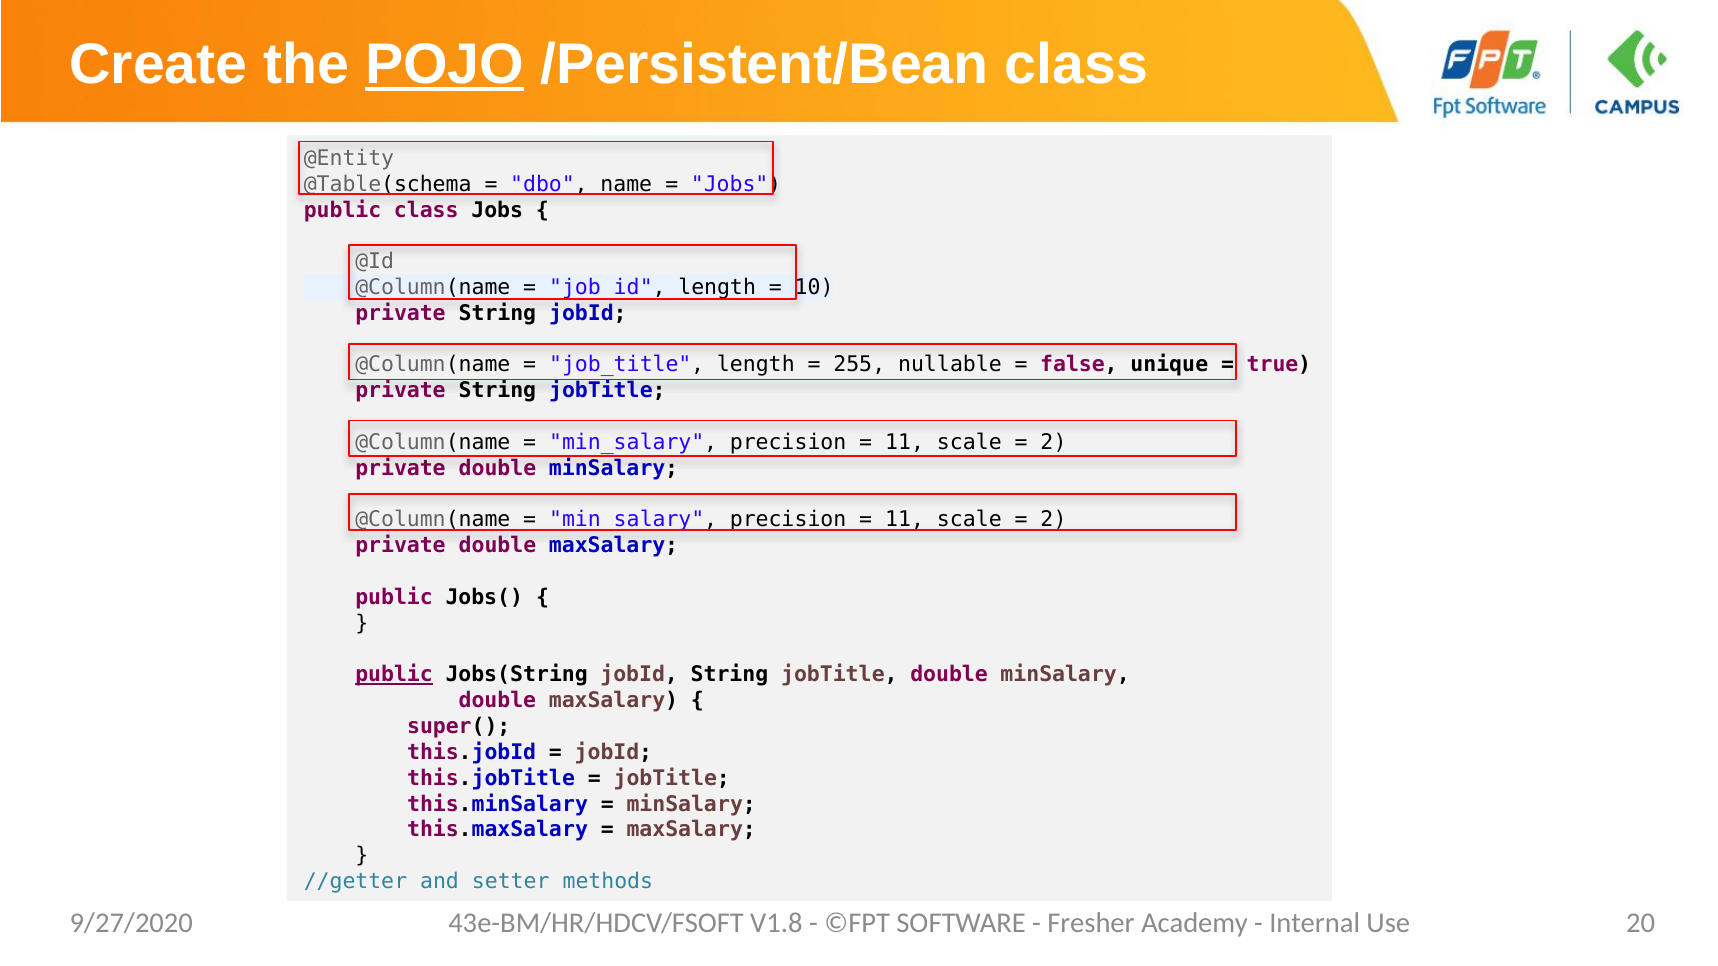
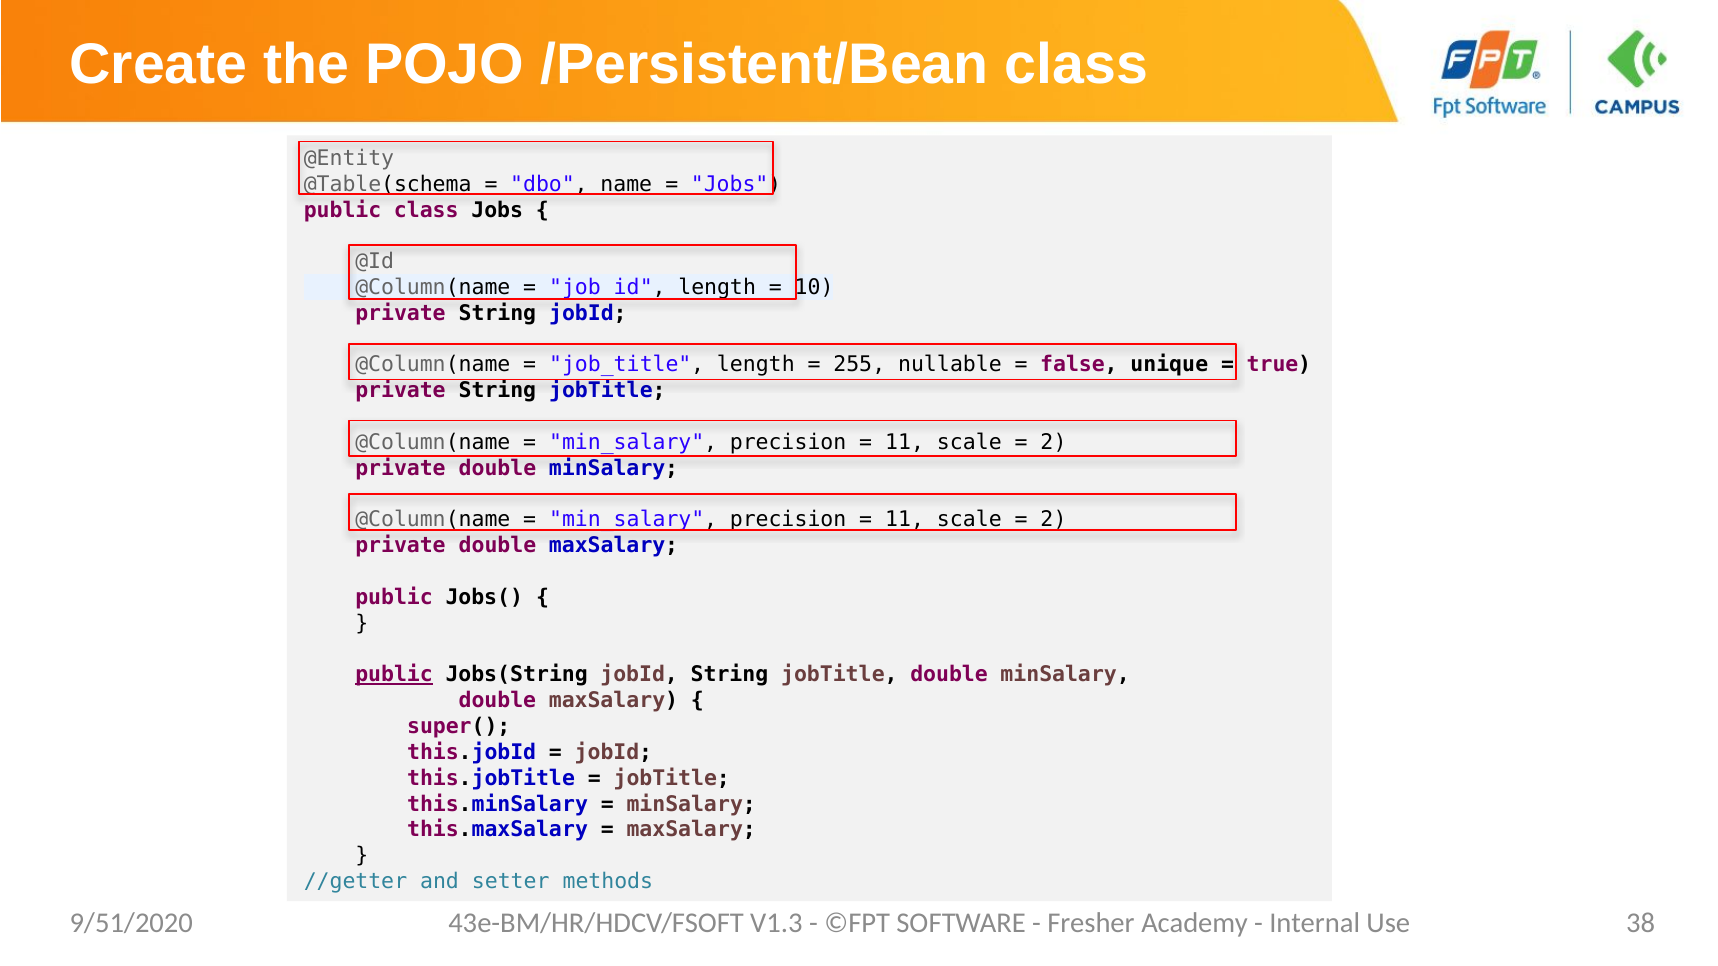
POJO underline: present -> none
V1.8: V1.8 -> V1.3
20: 20 -> 38
9/27/2020: 9/27/2020 -> 9/51/2020
